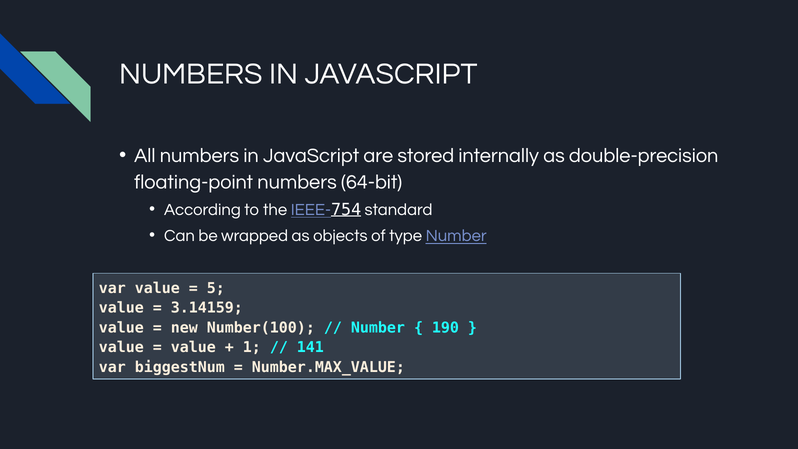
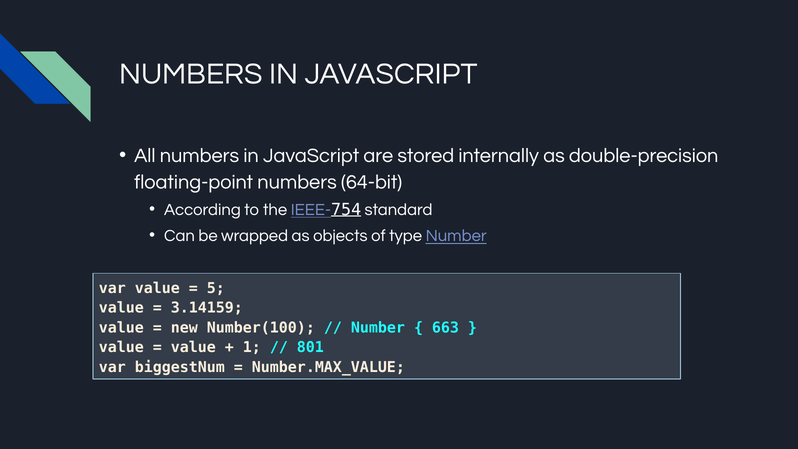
190: 190 -> 663
141: 141 -> 801
